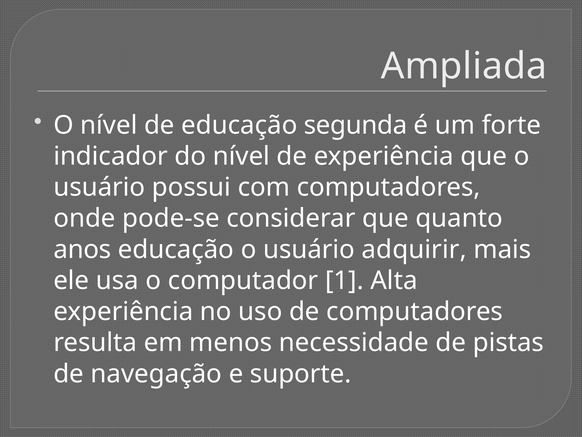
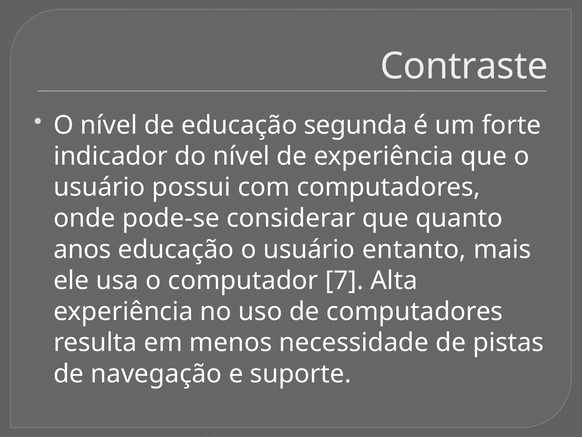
Ampliada: Ampliada -> Contraste
adquirir: adquirir -> entanto
1: 1 -> 7
